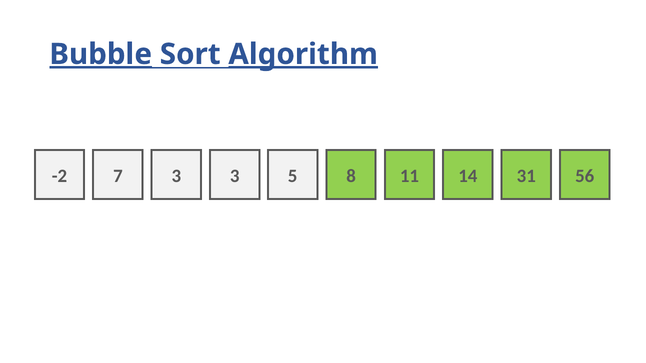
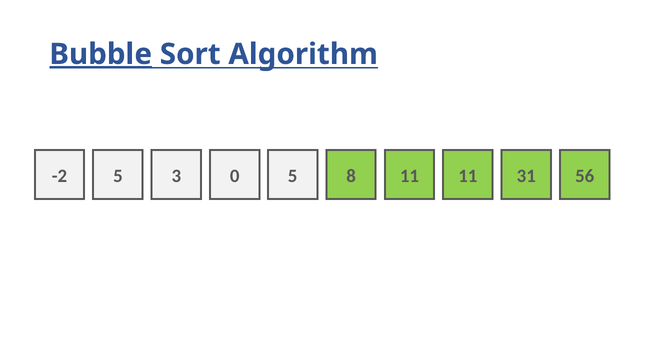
Algorithm underline: present -> none
-2 7: 7 -> 5
3 3: 3 -> 0
11 14: 14 -> 11
